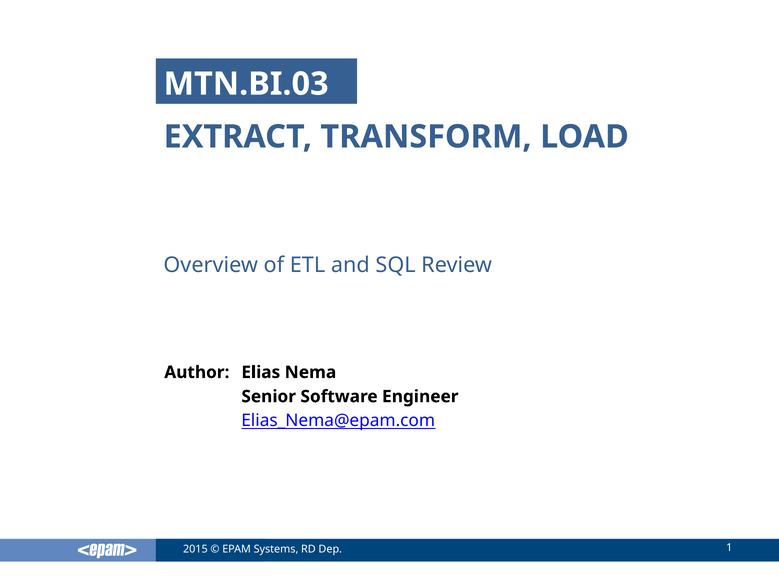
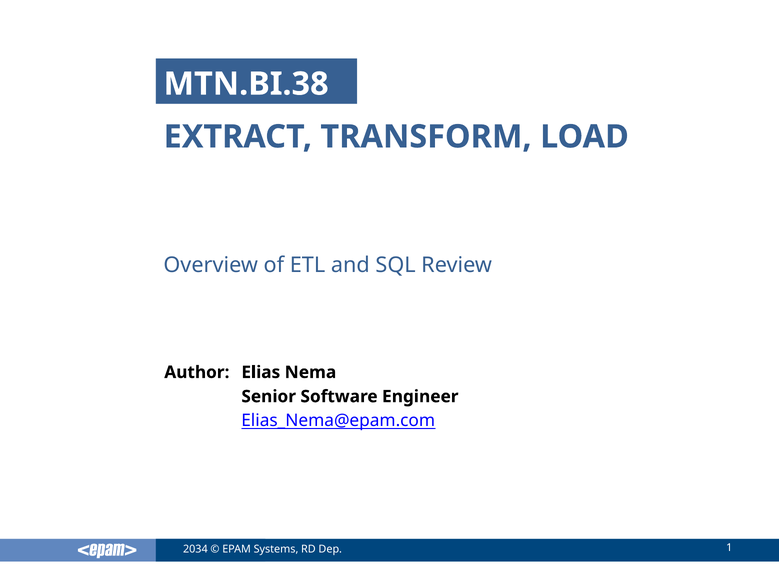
MTN.BI.03: MTN.BI.03 -> MTN.BI.38
2015: 2015 -> 2034
